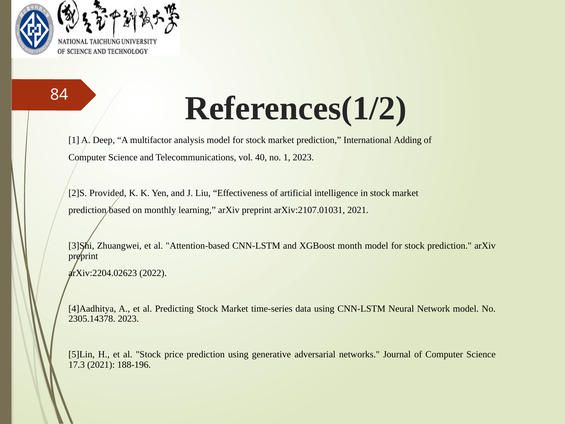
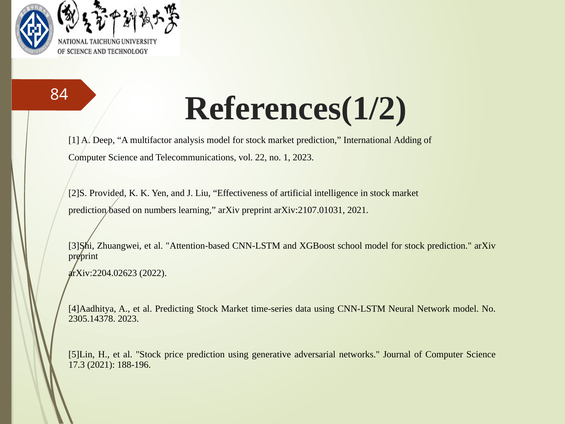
40: 40 -> 22
monthly: monthly -> numbers
month: month -> school
